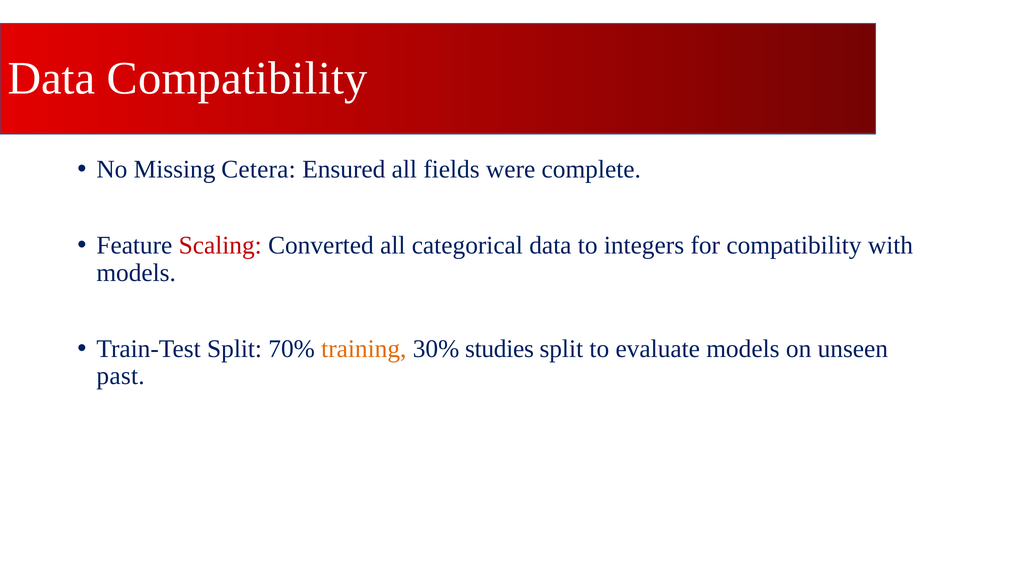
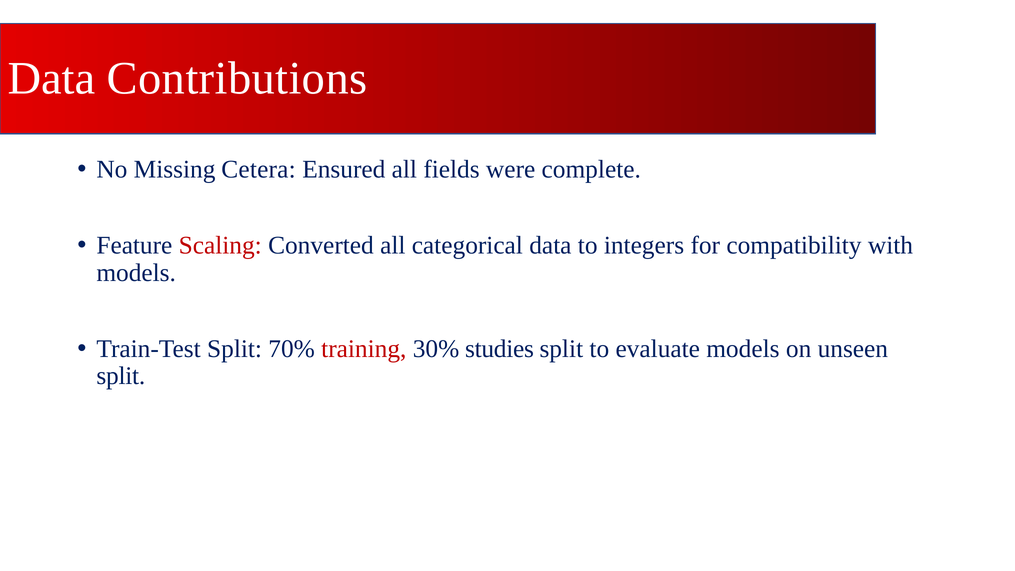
Data Compatibility: Compatibility -> Contributions
training colour: orange -> red
past at (121, 376): past -> split
